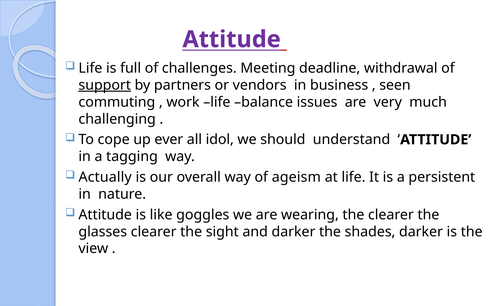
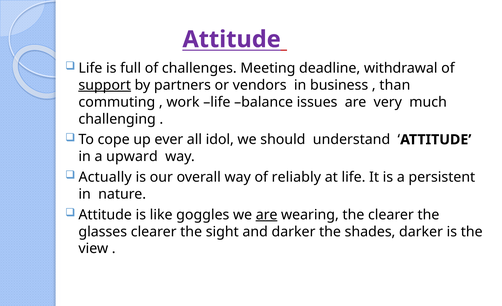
seen: seen -> than
tagging: tagging -> upward
ageism: ageism -> reliably
are at (267, 215) underline: none -> present
